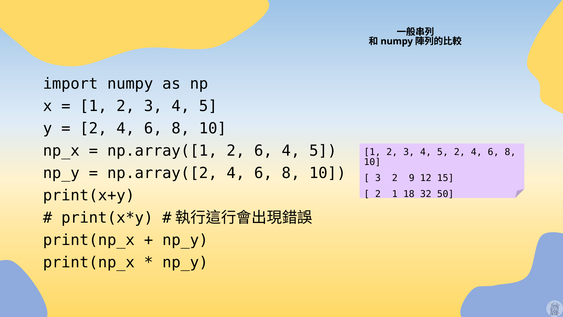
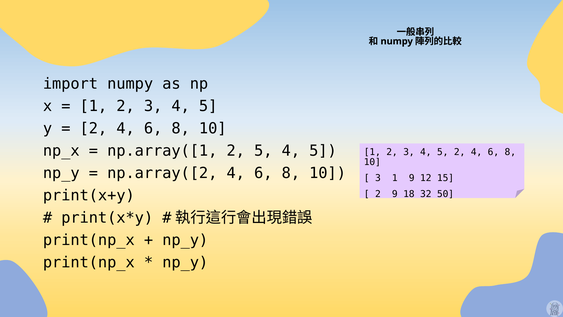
2 6: 6 -> 5
3 2: 2 -> 1
2 1: 1 -> 9
